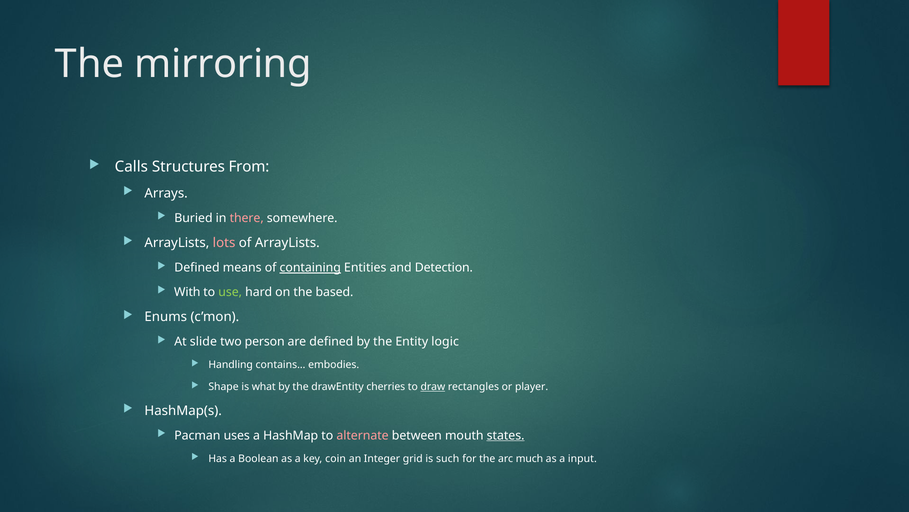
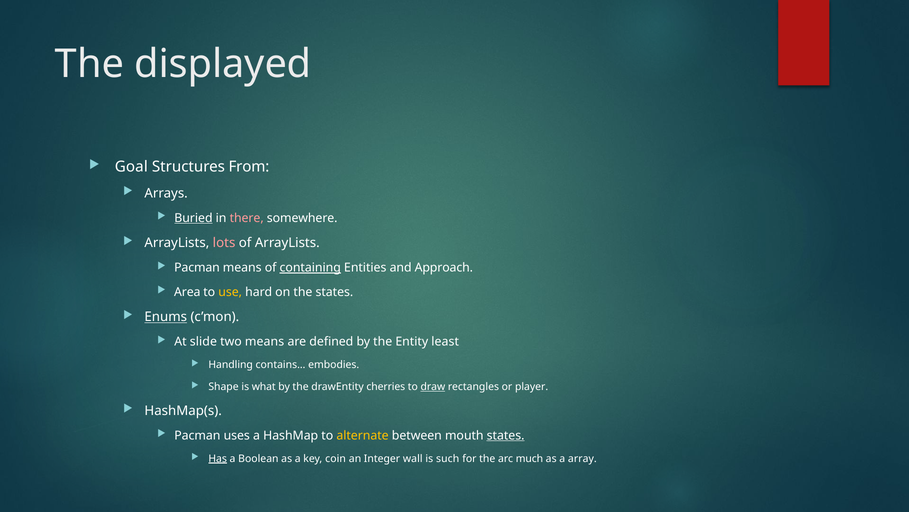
mirroring: mirroring -> displayed
Calls: Calls -> Goal
Buried underline: none -> present
Defined at (197, 267): Defined -> Pacman
Detection: Detection -> Approach
With: With -> Area
use colour: light green -> yellow
the based: based -> states
Enums underline: none -> present
two person: person -> means
logic: logic -> least
alternate colour: pink -> yellow
Has underline: none -> present
grid: grid -> wall
input: input -> array
